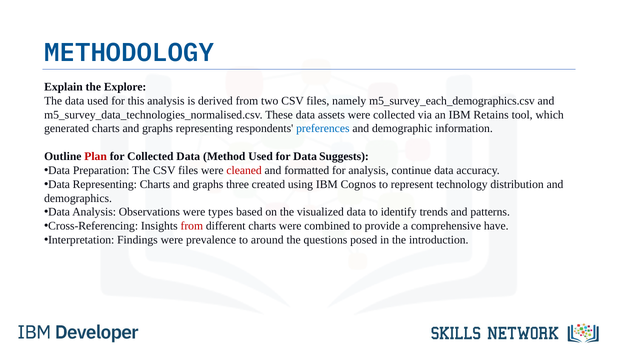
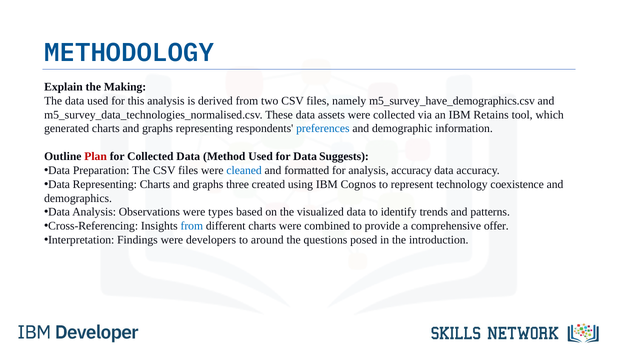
Explore: Explore -> Making
m5_survey_each_demographics.csv: m5_survey_each_demographics.csv -> m5_survey_have_demographics.csv
cleaned colour: red -> blue
analysis continue: continue -> accuracy
distribution: distribution -> coexistence
from at (192, 226) colour: red -> blue
have: have -> offer
prevalence: prevalence -> developers
